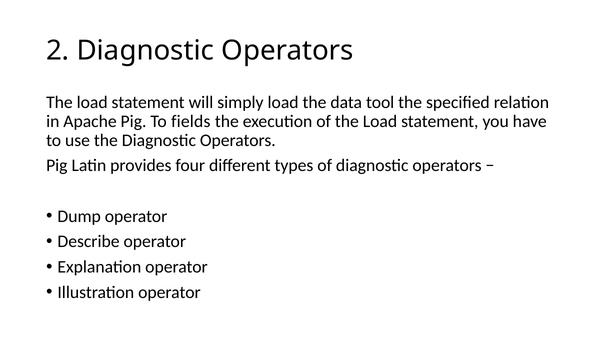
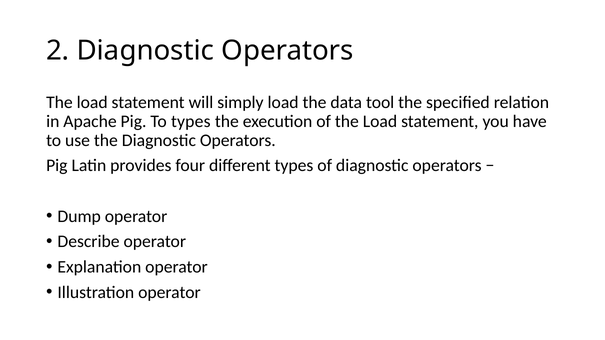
To fields: fields -> types
